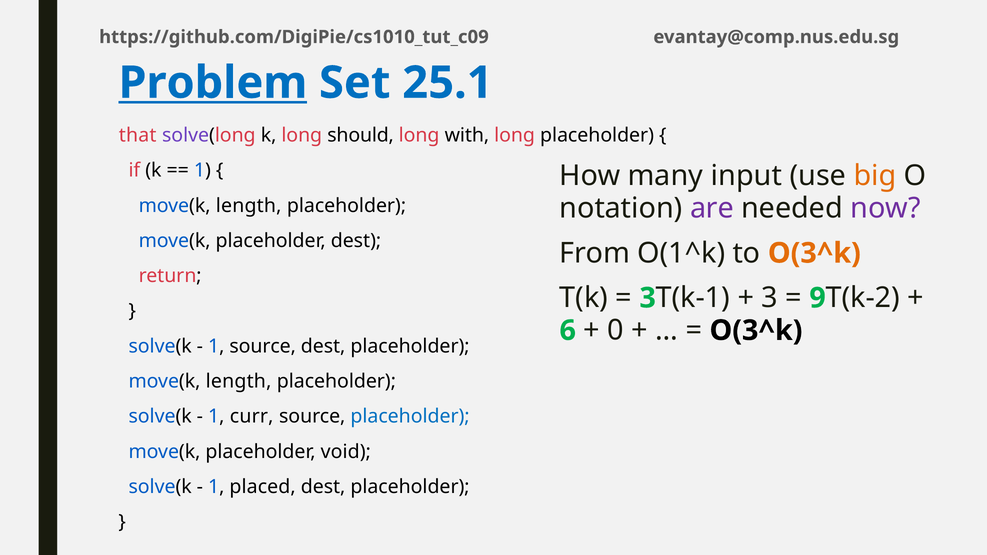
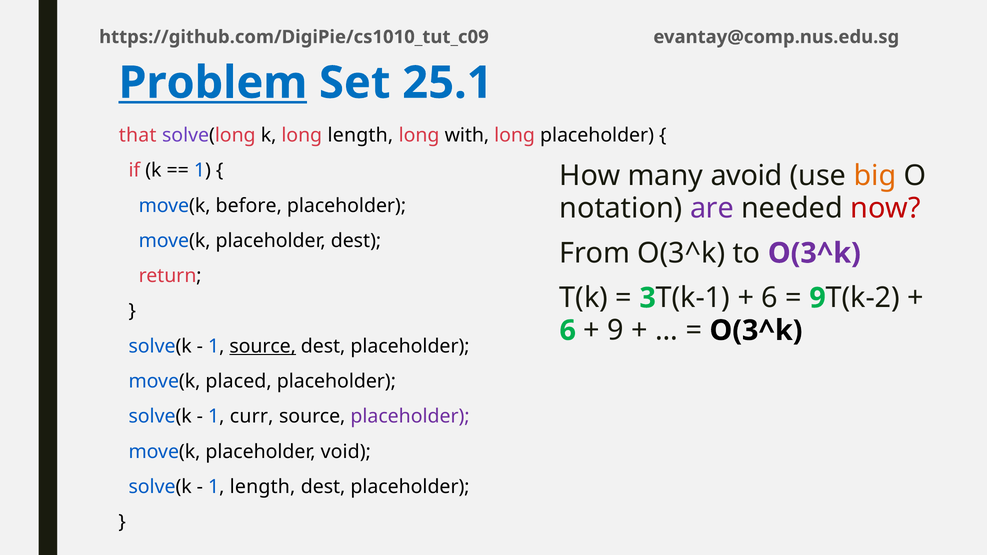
long should: should -> length
input: input -> avoid
length at (249, 206): length -> before
now colour: purple -> red
From O(1^k: O(1^k -> O(3^k
O(3^k at (814, 253) colour: orange -> purple
3 at (770, 298): 3 -> 6
0 at (615, 331): 0 -> 9
source at (263, 346) underline: none -> present
length at (239, 381): length -> placed
placeholder at (410, 417) colour: blue -> purple
1 placed: placed -> length
